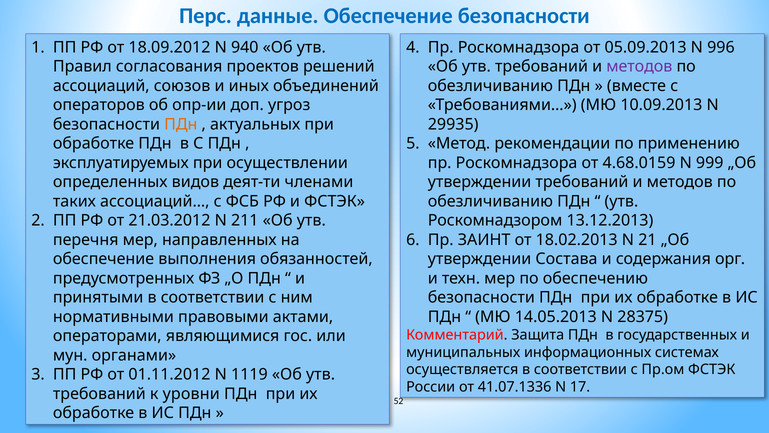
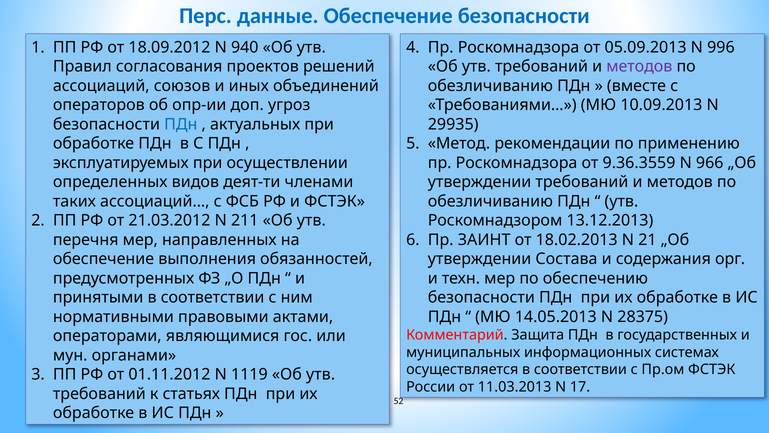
ПДн at (181, 124) colour: orange -> blue
4.68.0159: 4.68.0159 -> 9.36.3559
999: 999 -> 966
41.07.1336: 41.07.1336 -> 11.03.2013
уровни: уровни -> статьях
